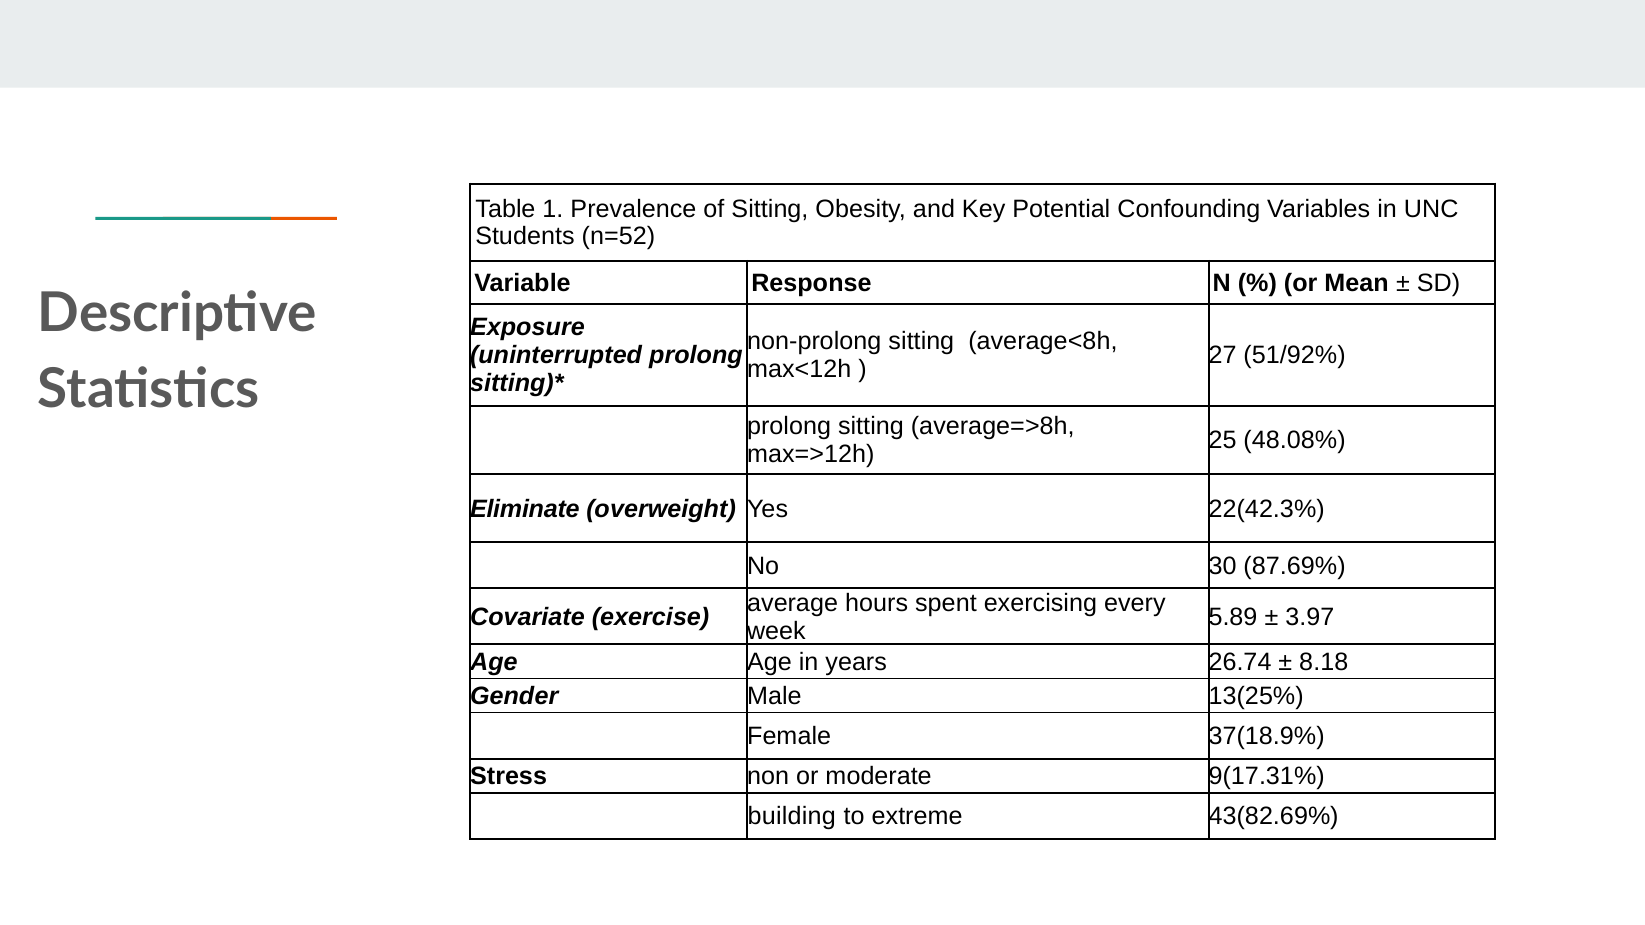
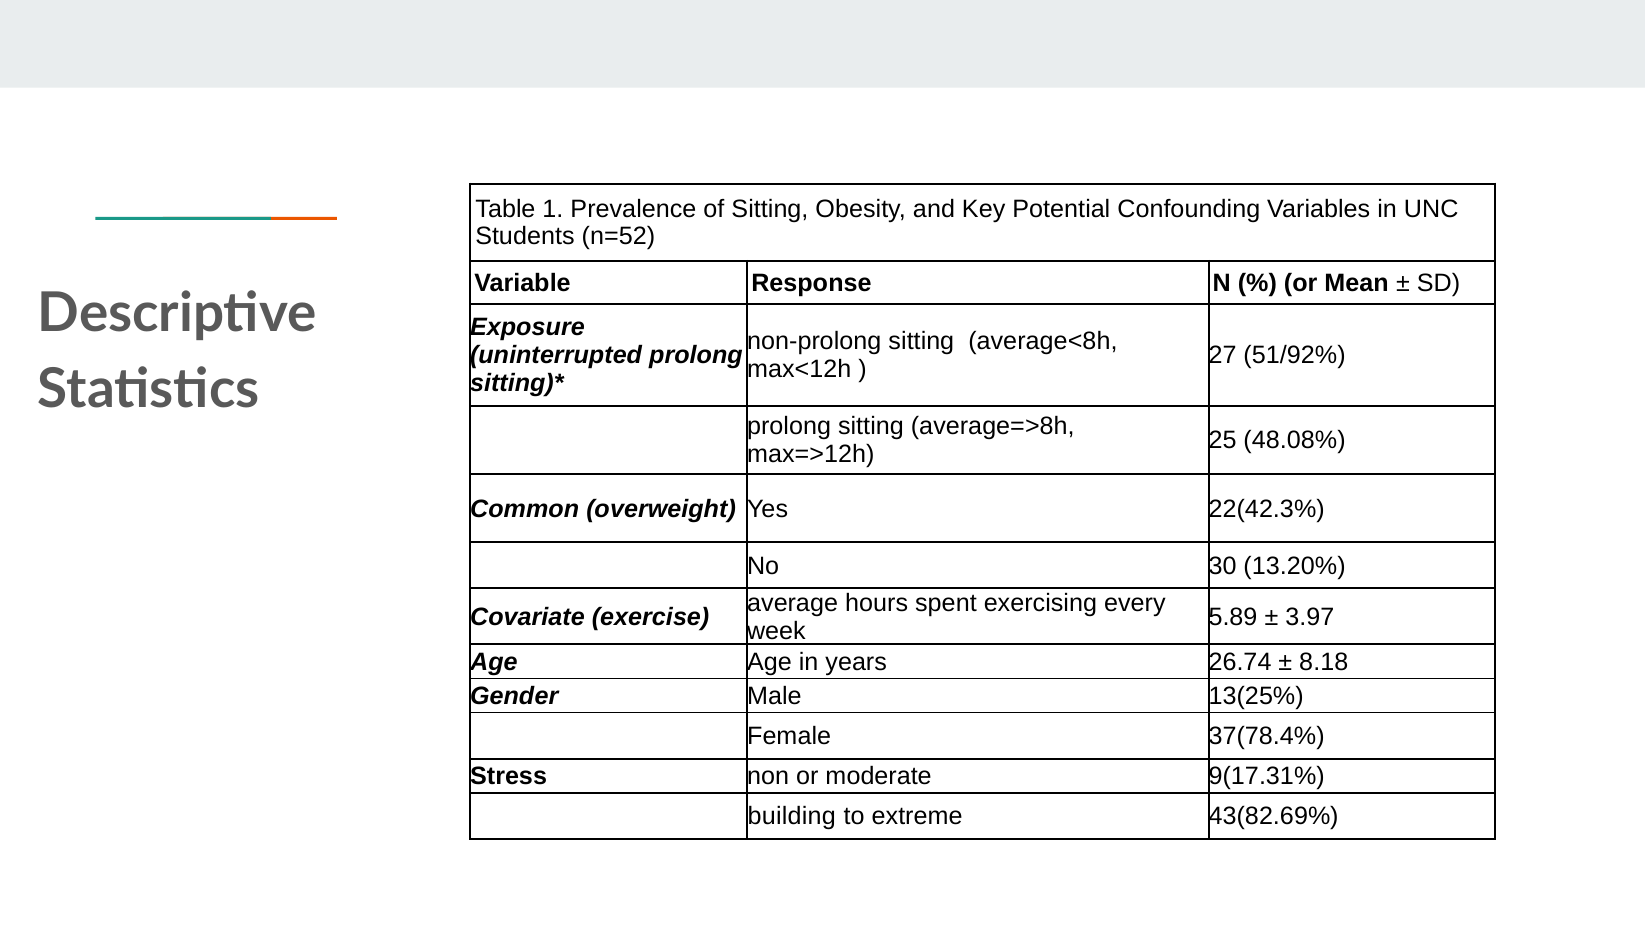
Eliminate: Eliminate -> Common
87.69%: 87.69% -> 13.20%
37(18.9%: 37(18.9% -> 37(78.4%
